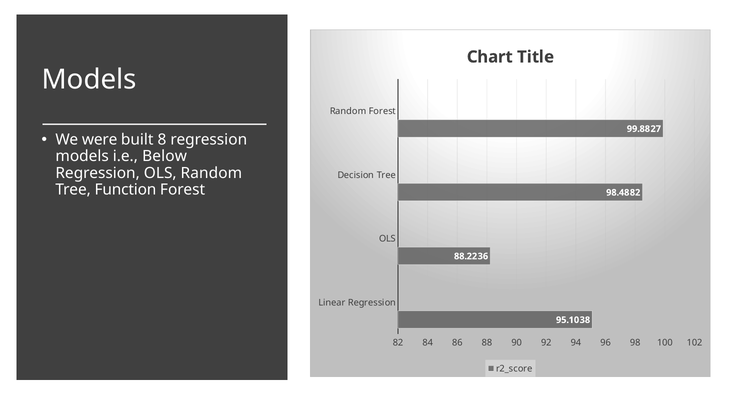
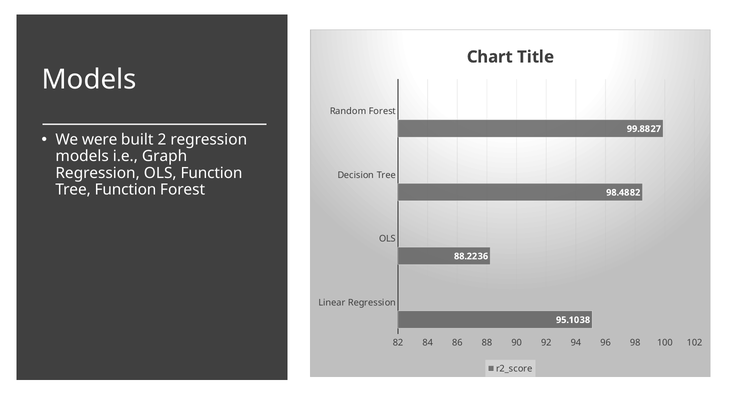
8: 8 -> 2
Below: Below -> Graph
OLS Random: Random -> Function
